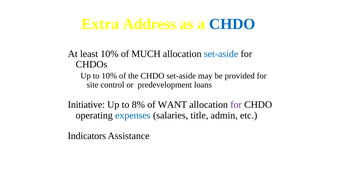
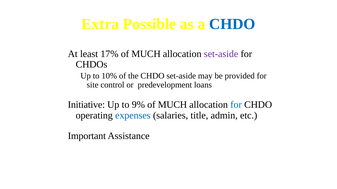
Address: Address -> Possible
least 10%: 10% -> 17%
set-aside at (221, 54) colour: blue -> purple
8%: 8% -> 9%
WANT at (172, 105): WANT -> MUCH
for at (236, 105) colour: purple -> blue
Indicators: Indicators -> Important
